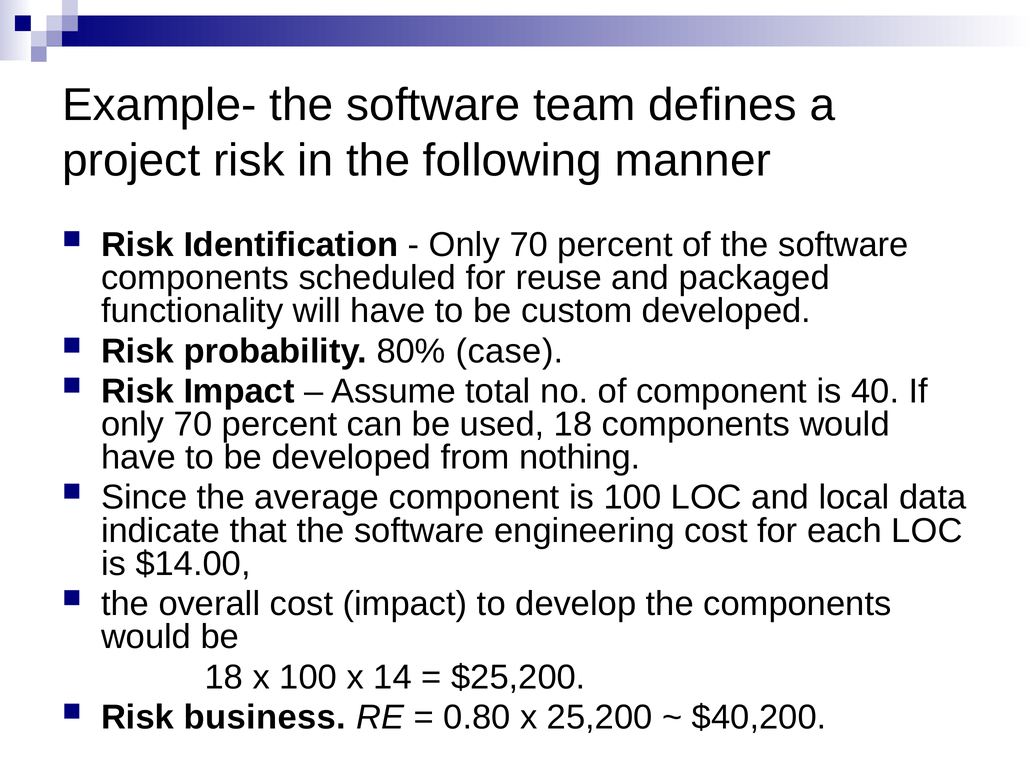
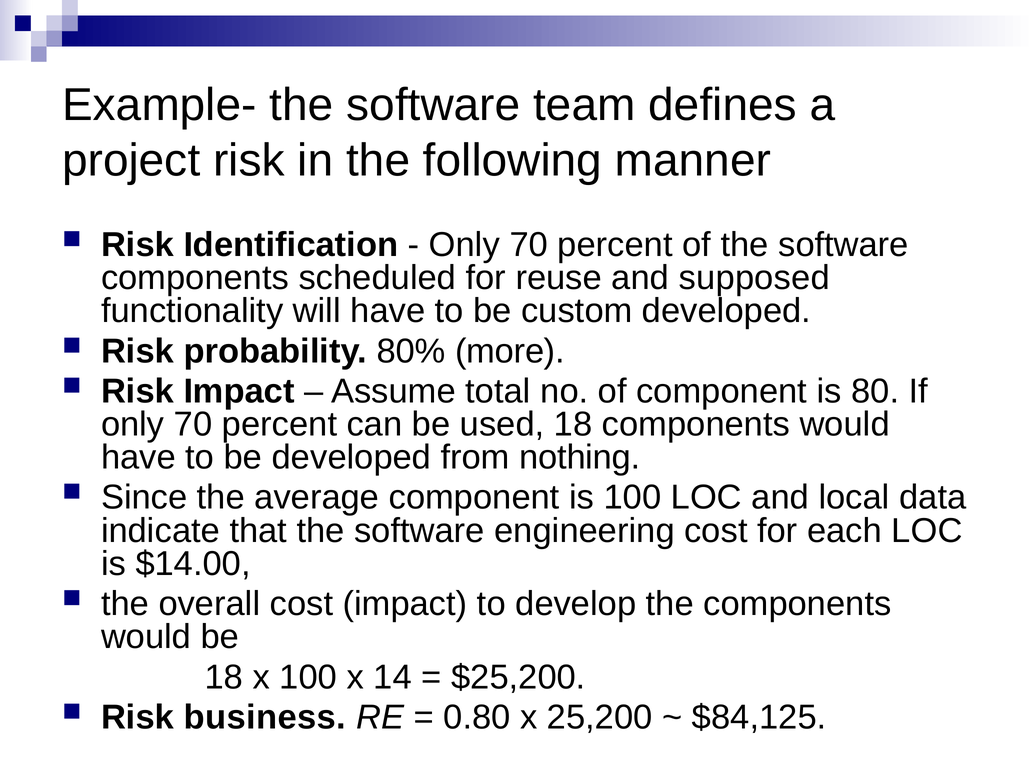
packaged: packaged -> supposed
case: case -> more
40: 40 -> 80
$40,200: $40,200 -> $84,125
